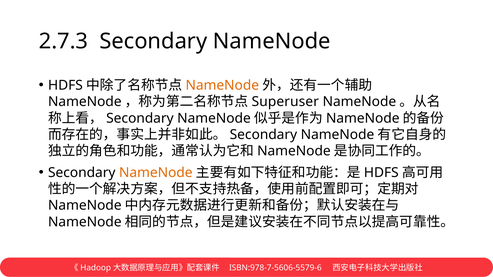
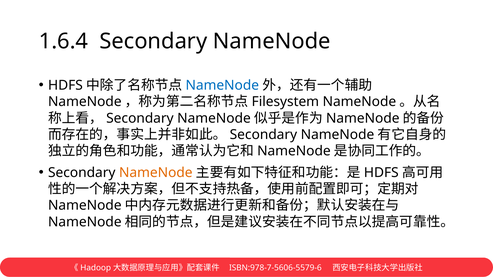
2.7.3: 2.7.3 -> 1.6.4
NameNode at (222, 85) colour: orange -> blue
Superuser: Superuser -> Filesystem
